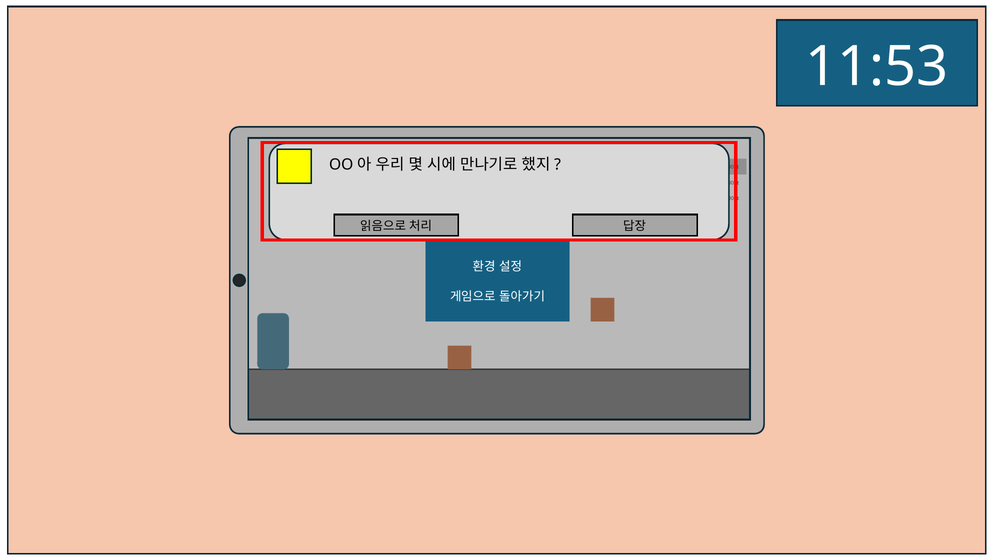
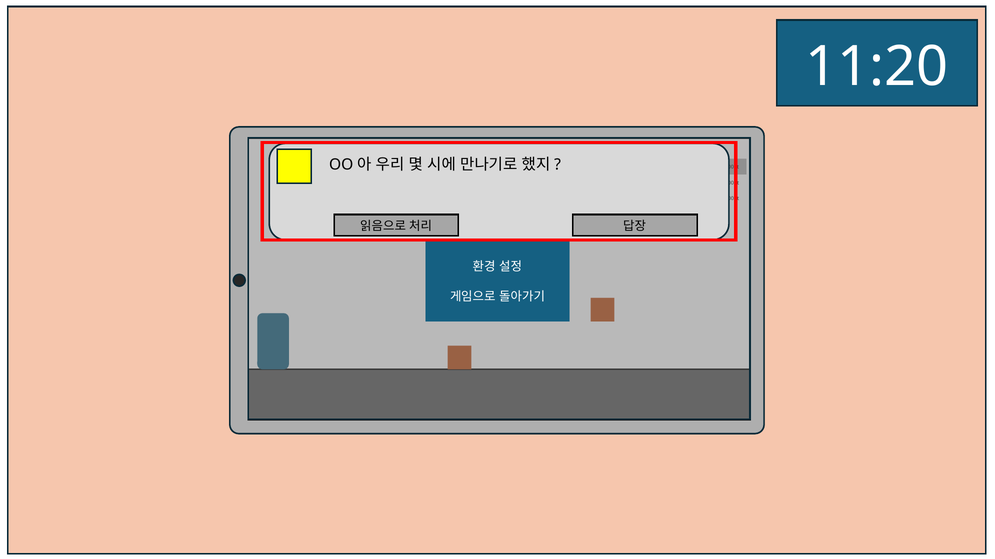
11:53: 11:53 -> 11:20
